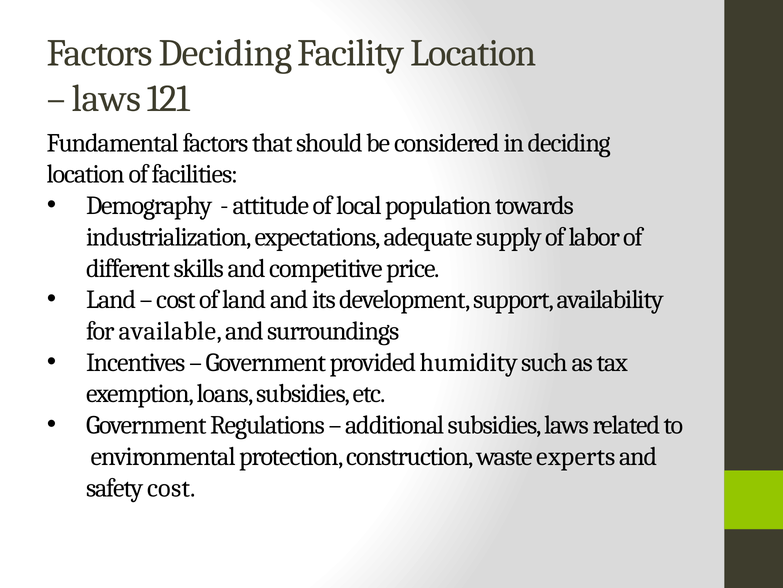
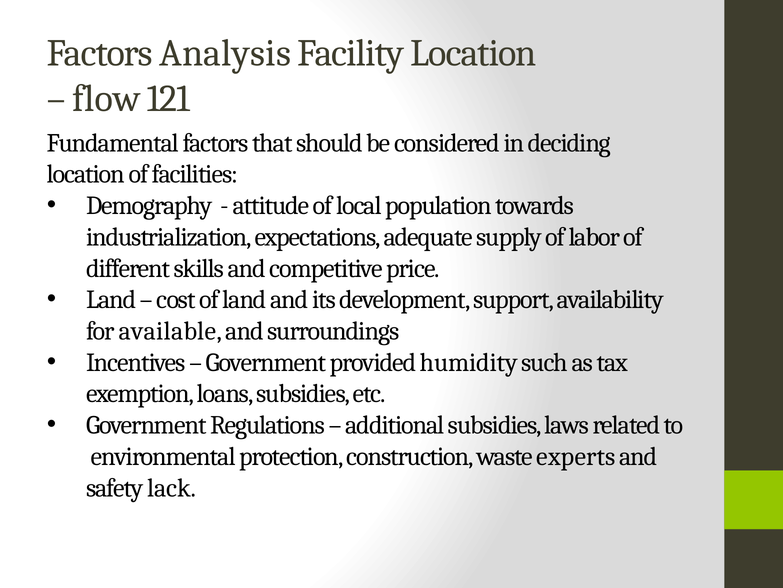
Factors Deciding: Deciding -> Analysis
laws at (107, 99): laws -> flow
safety cost: cost -> lack
